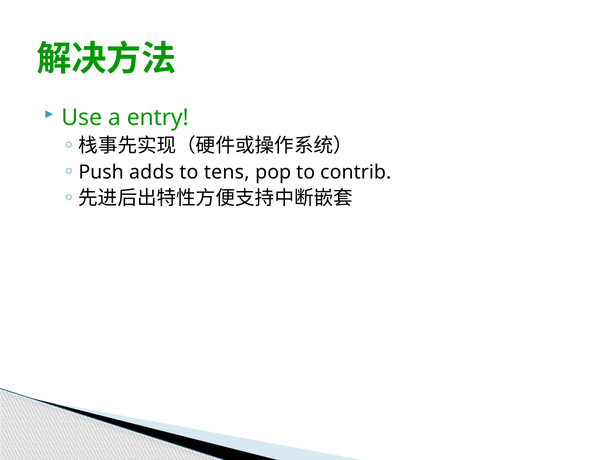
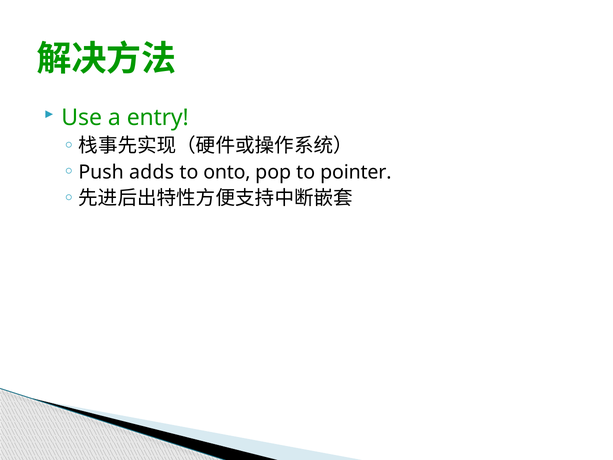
tens: tens -> onto
contrib: contrib -> pointer
